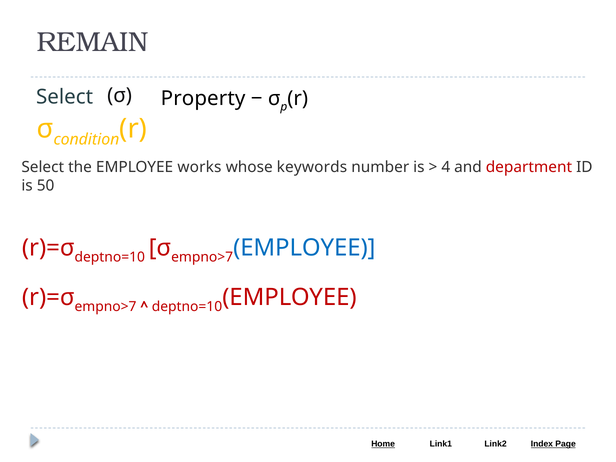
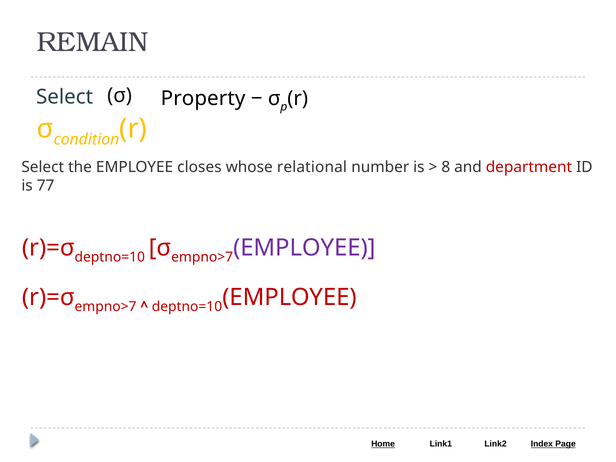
works: works -> closes
keywords: keywords -> relational
4: 4 -> 8
50: 50 -> 77
EMPLOYEE at (304, 248) colour: blue -> purple
